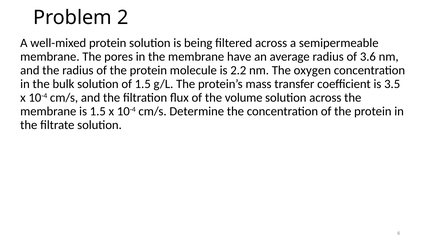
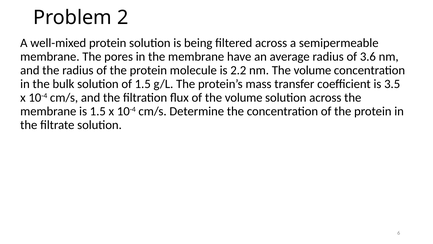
nm The oxygen: oxygen -> volume
